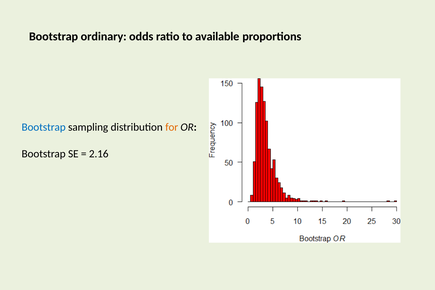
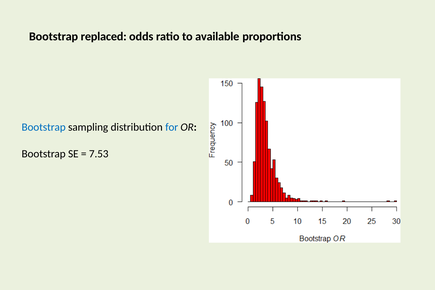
ordinary: ordinary -> replaced
for colour: orange -> blue
2.16: 2.16 -> 7.53
